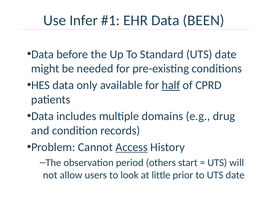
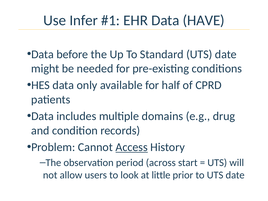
BEEN: BEEN -> HAVE
half underline: present -> none
others: others -> across
